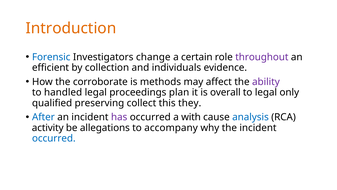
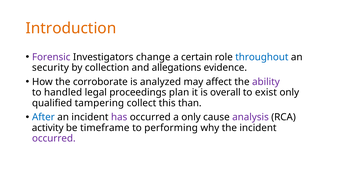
Forensic colour: blue -> purple
throughout colour: purple -> blue
efficient: efficient -> security
individuals: individuals -> allegations
methods: methods -> analyzed
to legal: legal -> exist
preserving: preserving -> tampering
they: they -> than
a with: with -> only
analysis colour: blue -> purple
allegations: allegations -> timeframe
accompany: accompany -> performing
occurred at (54, 138) colour: blue -> purple
